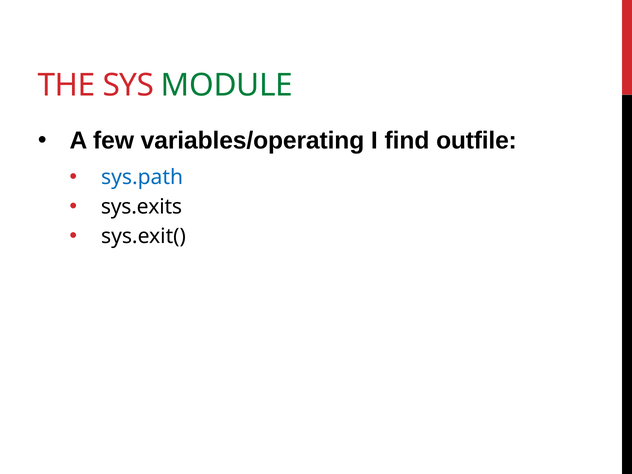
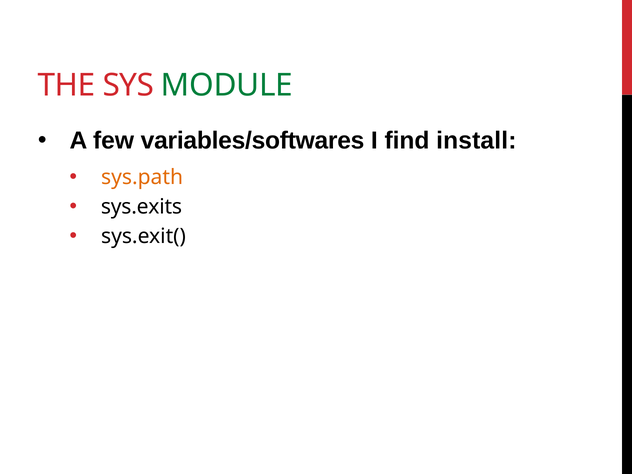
variables/operating: variables/operating -> variables/softwares
outfile: outfile -> install
sys.path colour: blue -> orange
